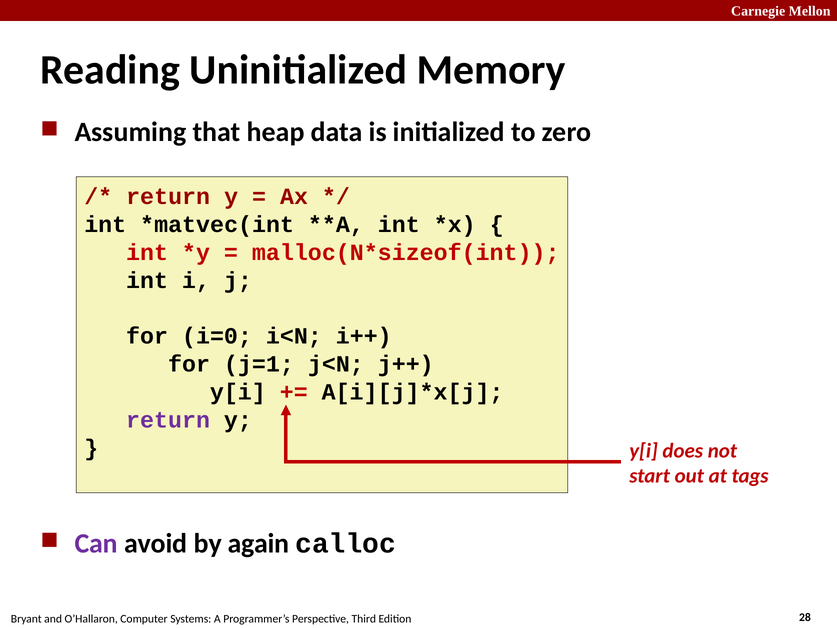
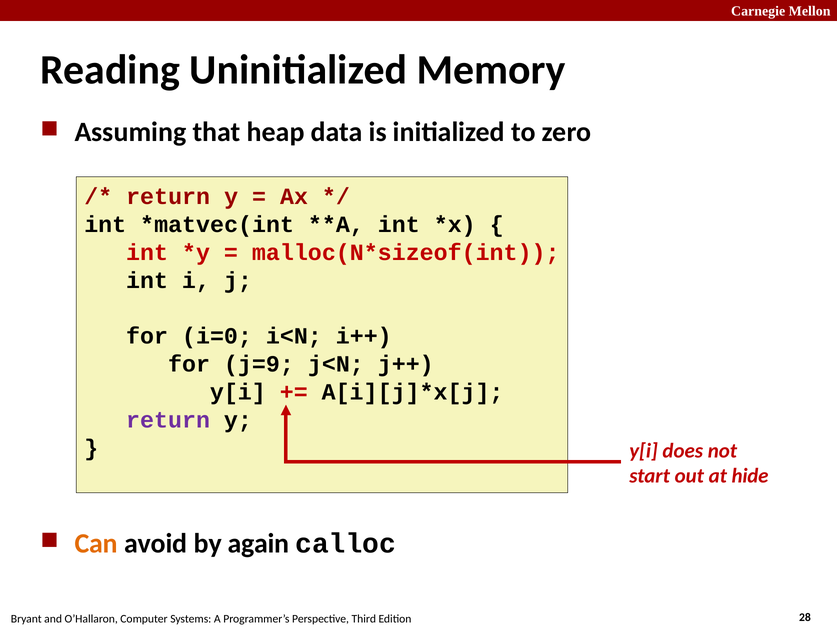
j=1: j=1 -> j=9
tags: tags -> hide
Can colour: purple -> orange
